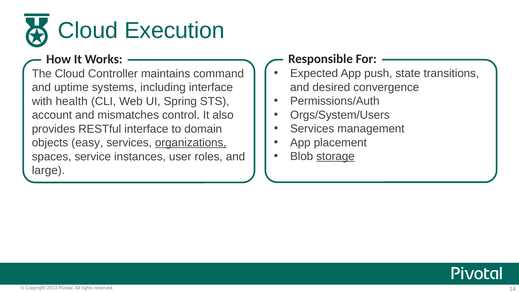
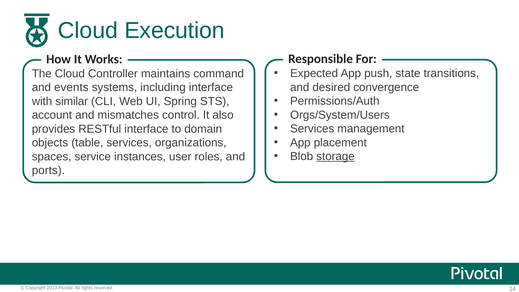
uptime: uptime -> events
health: health -> similar
easy: easy -> table
organizations underline: present -> none
large: large -> ports
